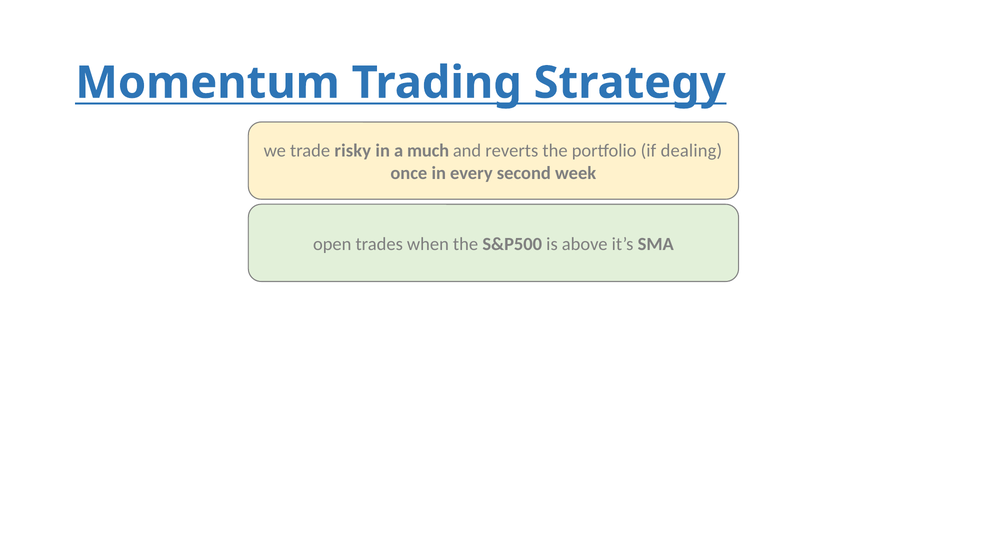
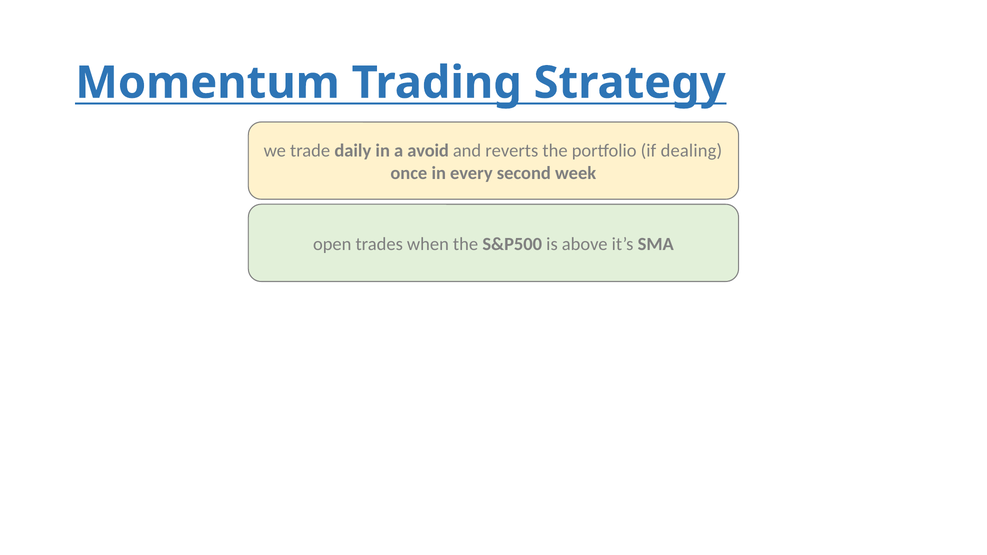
risky: risky -> daily
much: much -> avoid
